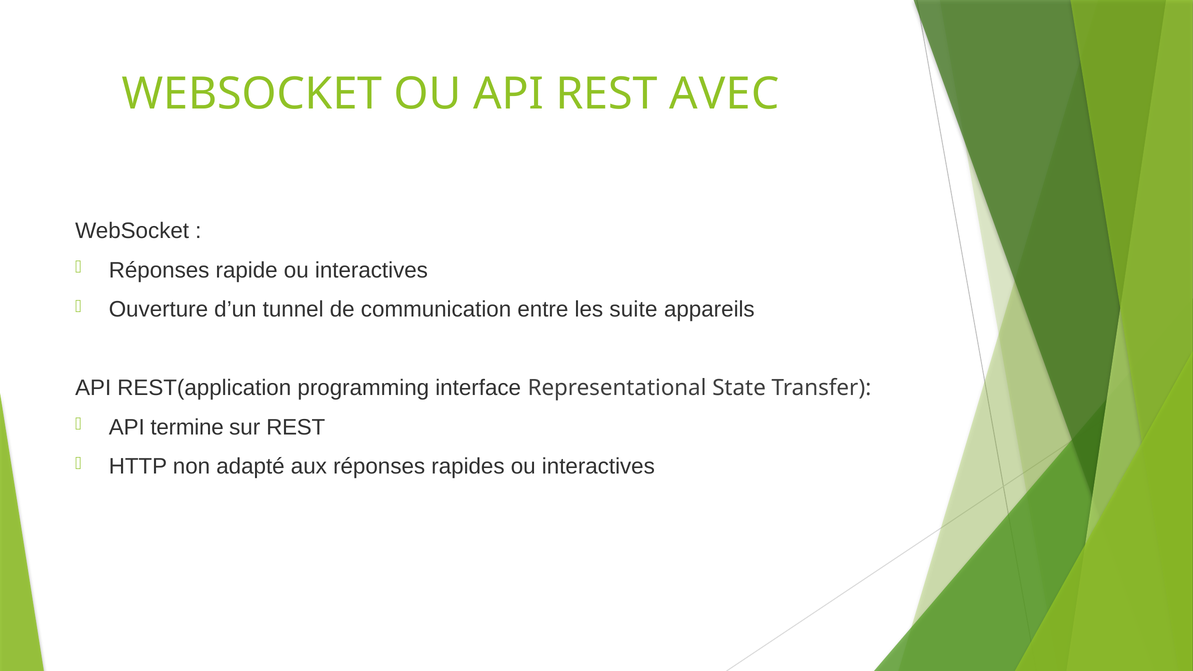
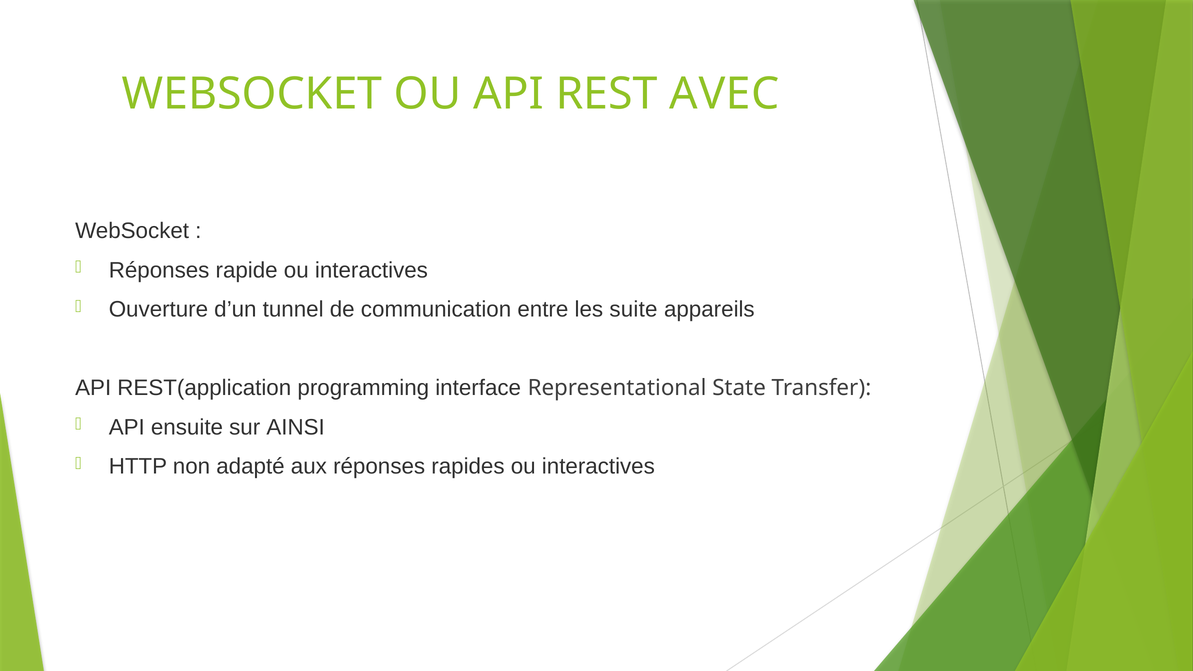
termine: termine -> ensuite
sur REST: REST -> AINSI
